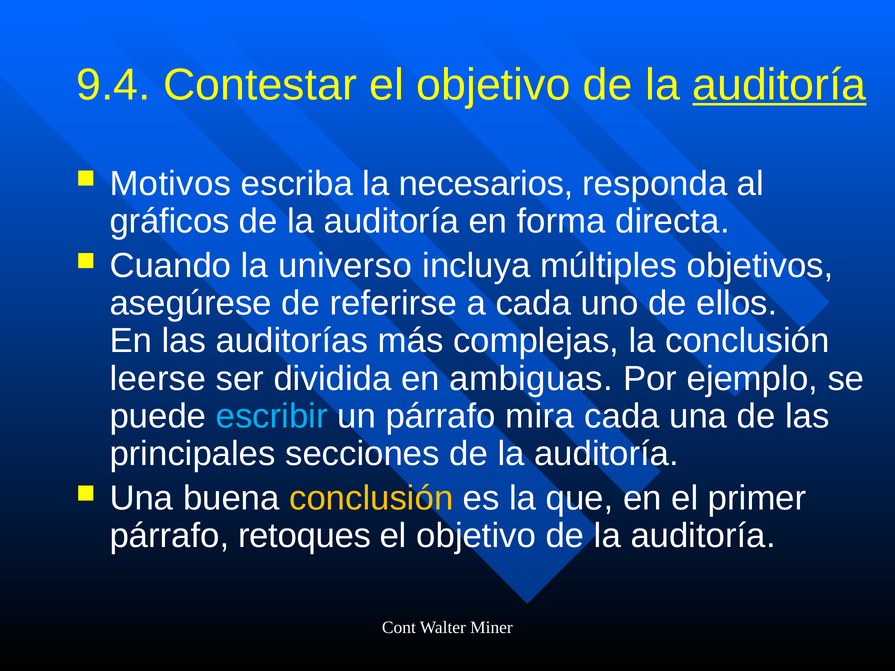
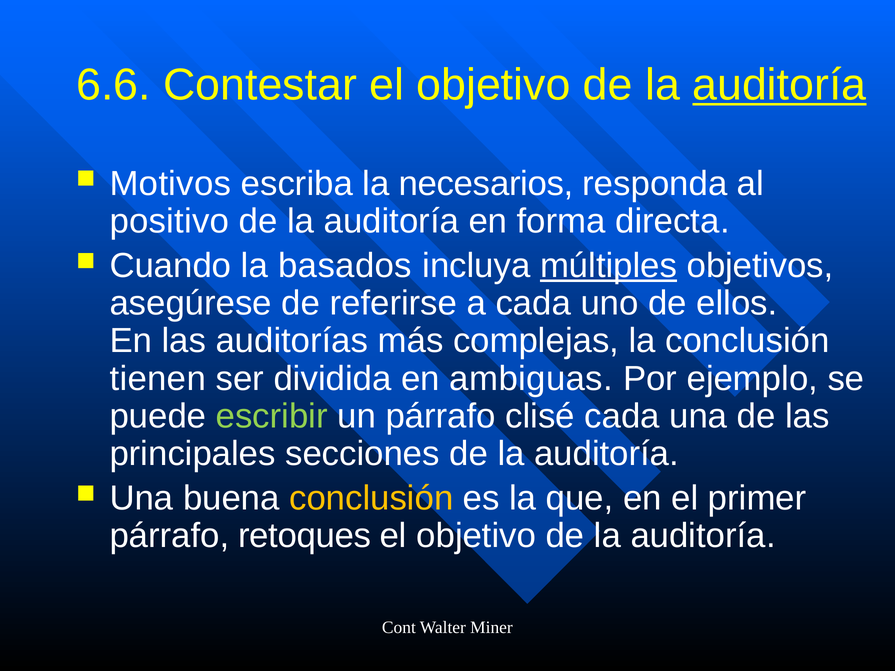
9.4: 9.4 -> 6.6
gráficos: gráficos -> positivo
universo: universo -> basados
múltiples underline: none -> present
leerse: leerse -> tienen
escribir colour: light blue -> light green
mira: mira -> clisé
